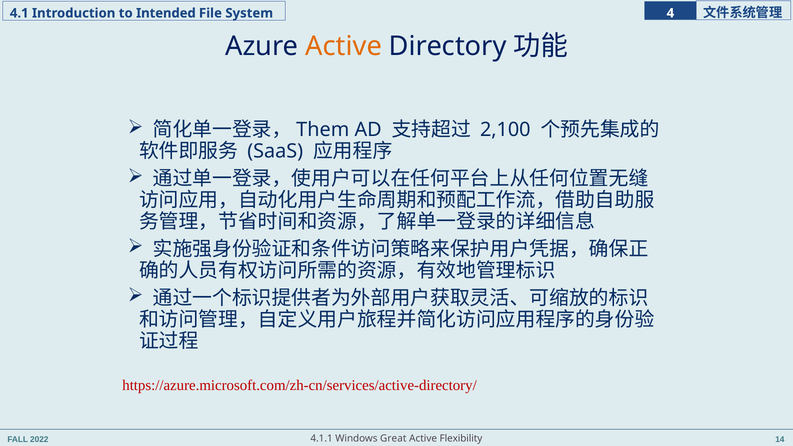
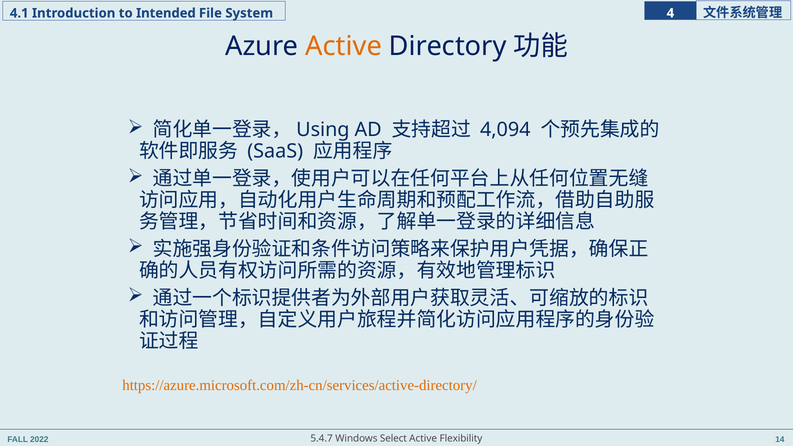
Them: Them -> Using
2,100: 2,100 -> 4,094
https://azure.microsoft.com/zh-cn/services/active-directory/ colour: red -> orange
4.1.1: 4.1.1 -> 5.4.7
Great: Great -> Select
